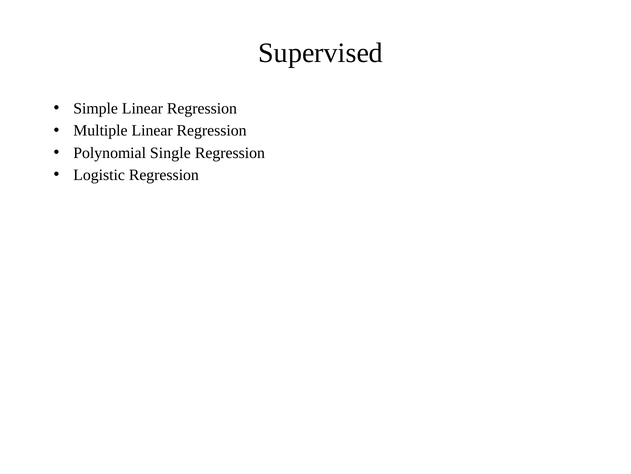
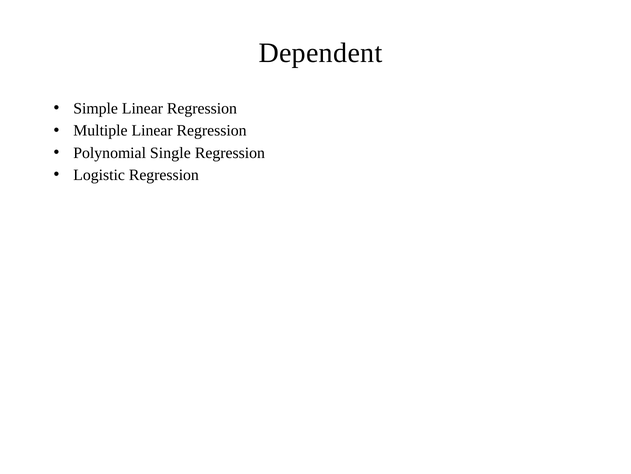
Supervised: Supervised -> Dependent
